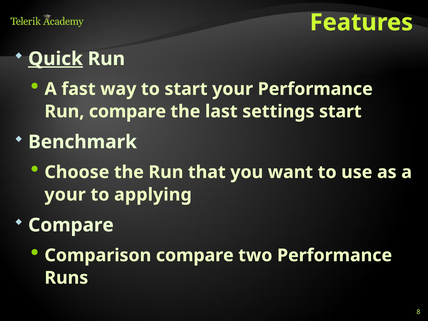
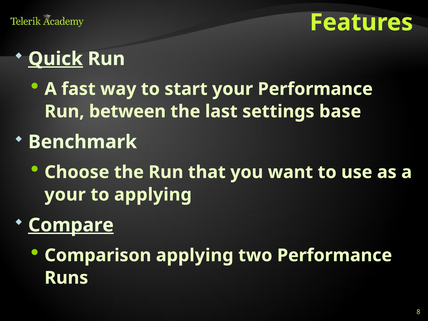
Run compare: compare -> between
settings start: start -> base
Compare at (71, 225) underline: none -> present
Comparison compare: compare -> applying
